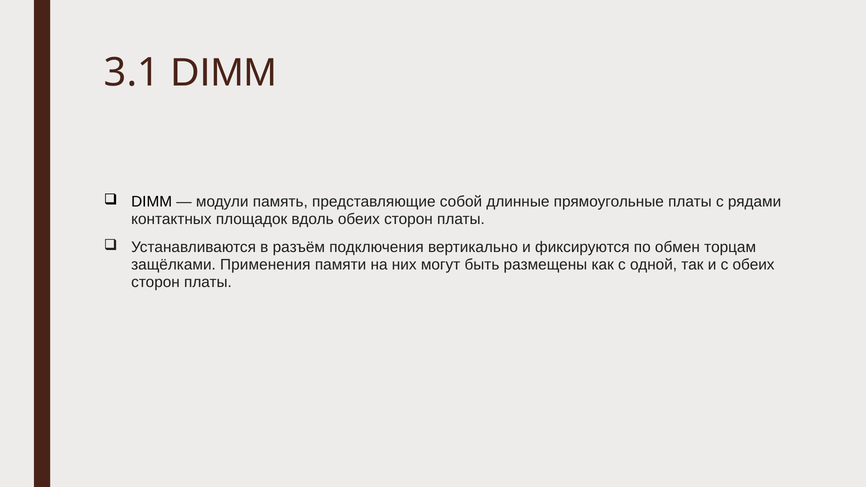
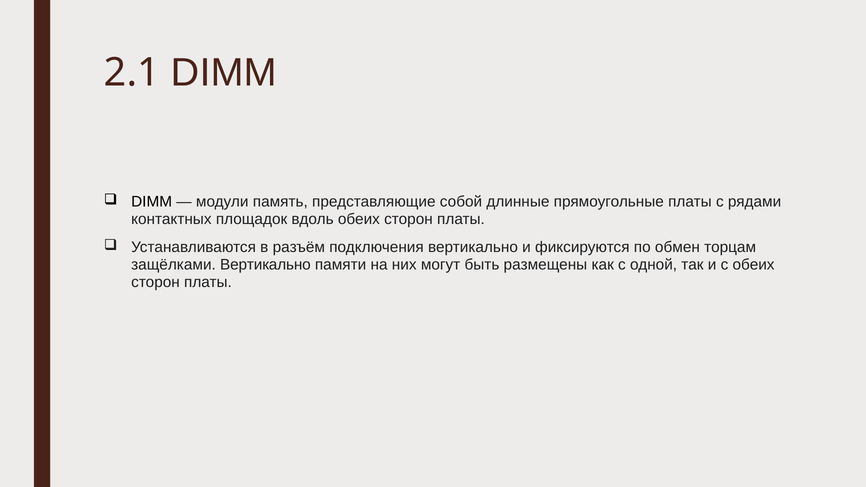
3.1: 3.1 -> 2.1
защёлками Применения: Применения -> Вертикально
